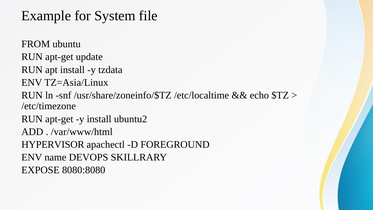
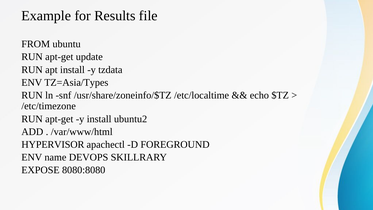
System: System -> Results
TZ=Asia/Linux: TZ=Asia/Linux -> TZ=Asia/Types
